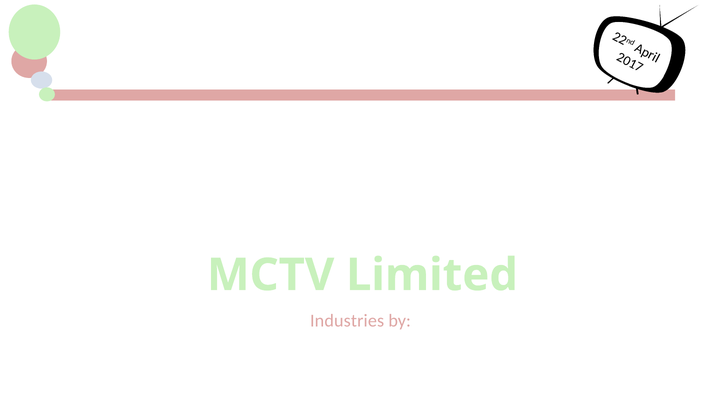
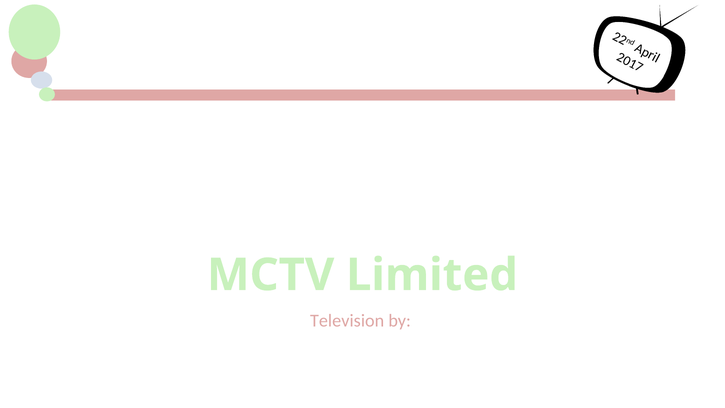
Industries: Industries -> Television
